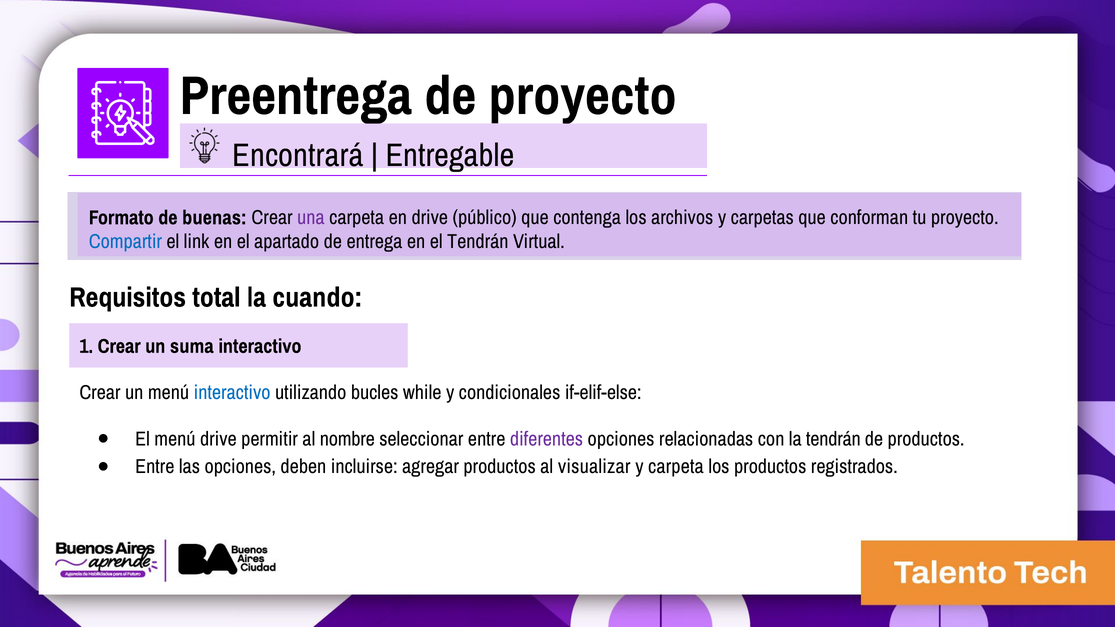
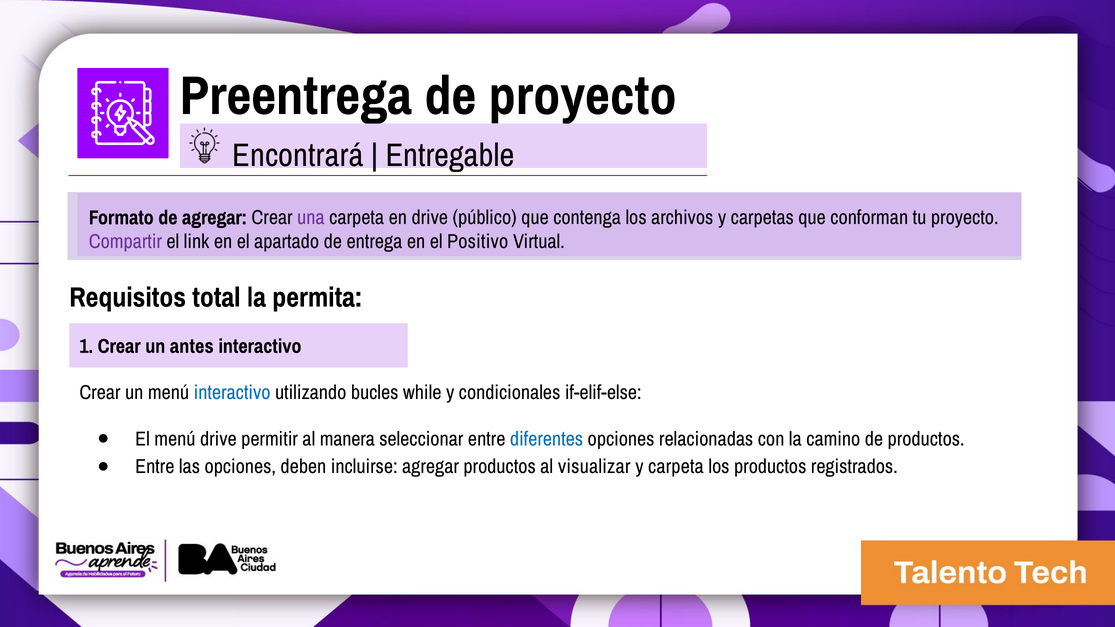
de buenas: buenas -> agregar
Compartir colour: blue -> purple
el Tendrán: Tendrán -> Positivo
cuando: cuando -> permita
suma: suma -> antes
nombre: nombre -> manera
diferentes colour: purple -> blue
la tendrán: tendrán -> camino
